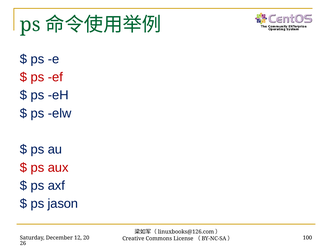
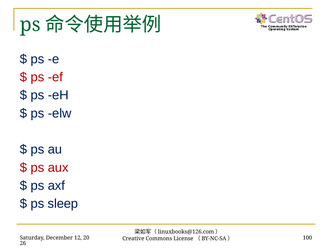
jason: jason -> sleep
